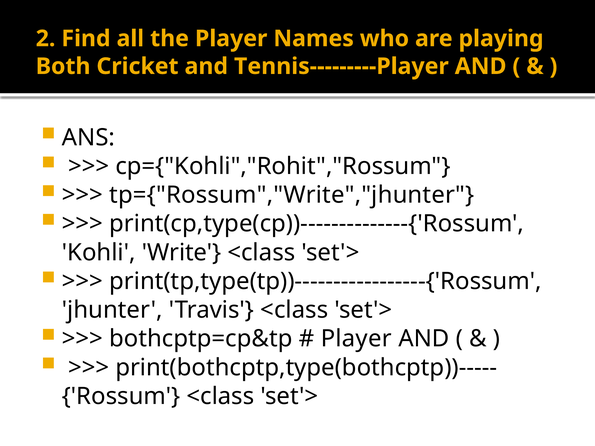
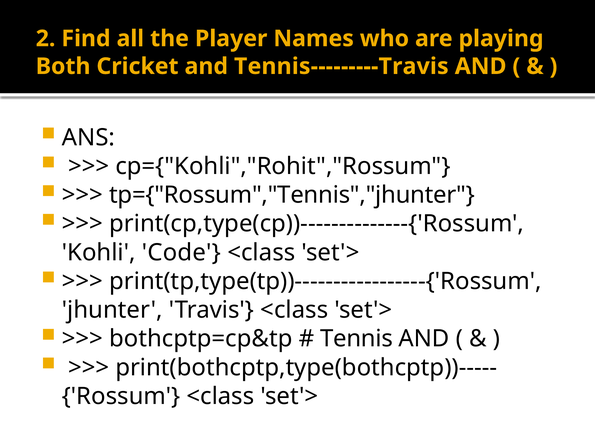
Tennis---------Player: Tennis---------Player -> Tennis---------Travis
tp={"Rossum","Write","jhunter: tp={"Rossum","Write","jhunter -> tp={"Rossum","Tennis","jhunter
Write: Write -> Code
Player at (356, 339): Player -> Tennis
